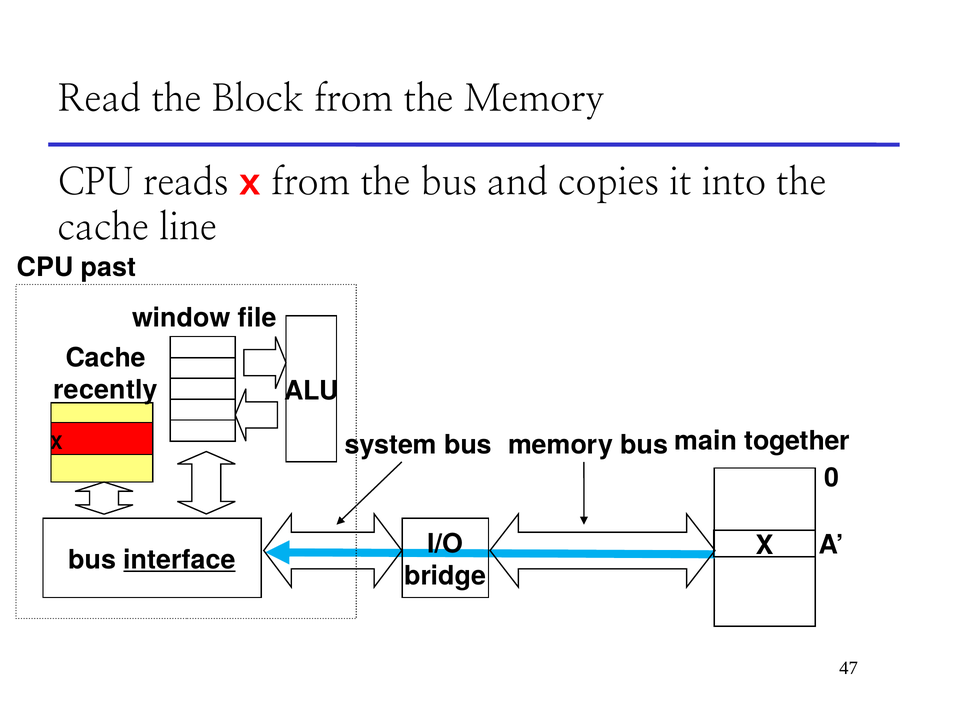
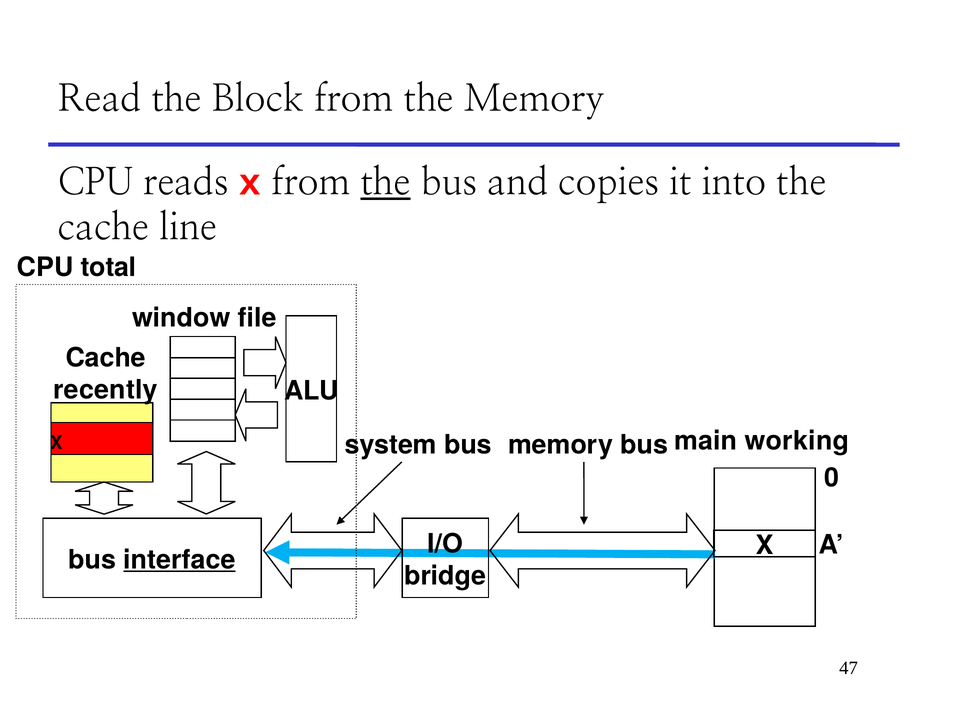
the at (386, 183) underline: none -> present
past: past -> total
together: together -> working
